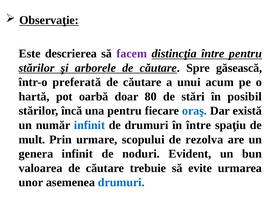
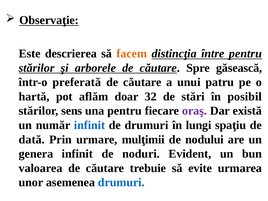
facem colour: purple -> orange
acum: acum -> patru
oarbă: oarbă -> aflăm
80: 80 -> 32
încă: încă -> sens
oraş colour: blue -> purple
în între: între -> lungi
mult: mult -> dată
scopului: scopului -> mulţimii
rezolva: rezolva -> nodului
